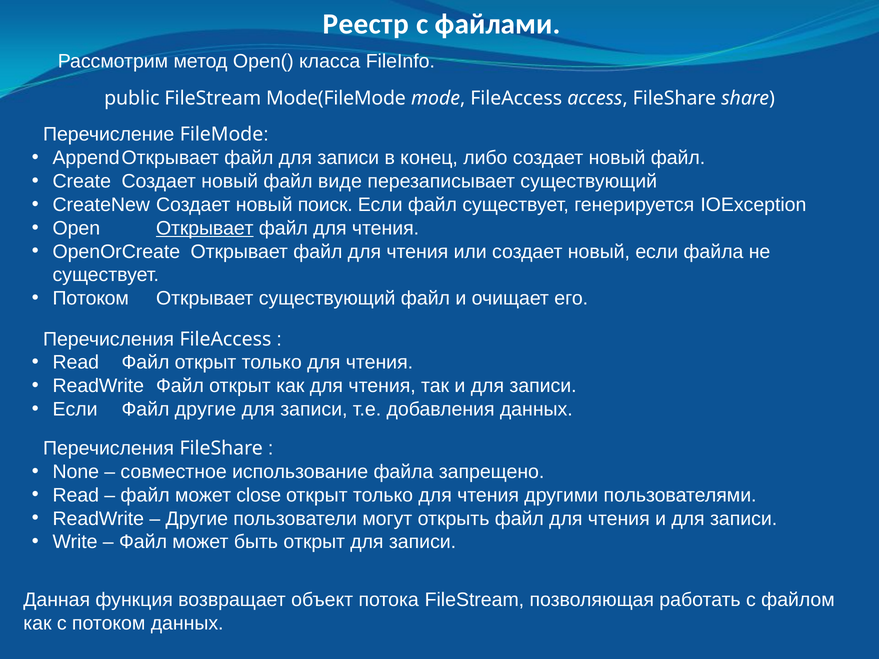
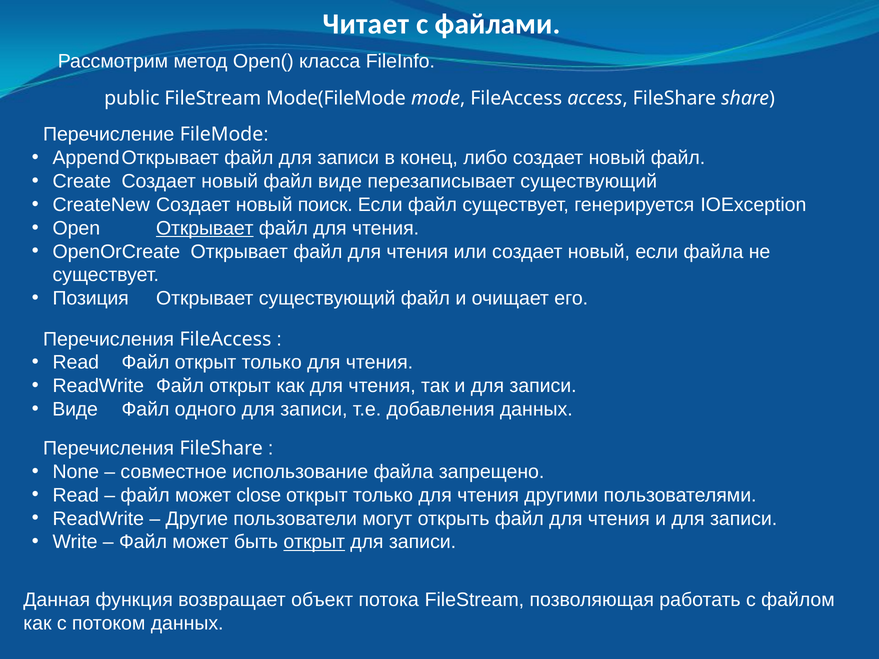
Реестр: Реестр -> Читает
Потоком at (91, 299): Потоком -> Позиция
Если at (75, 409): Если -> Виде
Файл другие: другие -> одного
открыт at (314, 542) underline: none -> present
